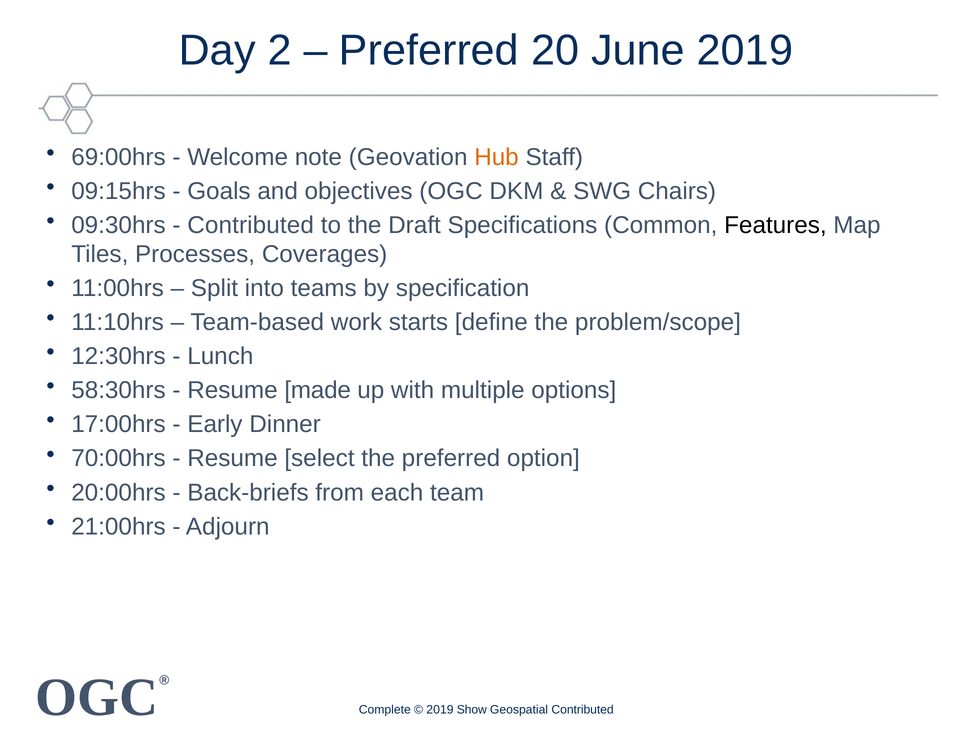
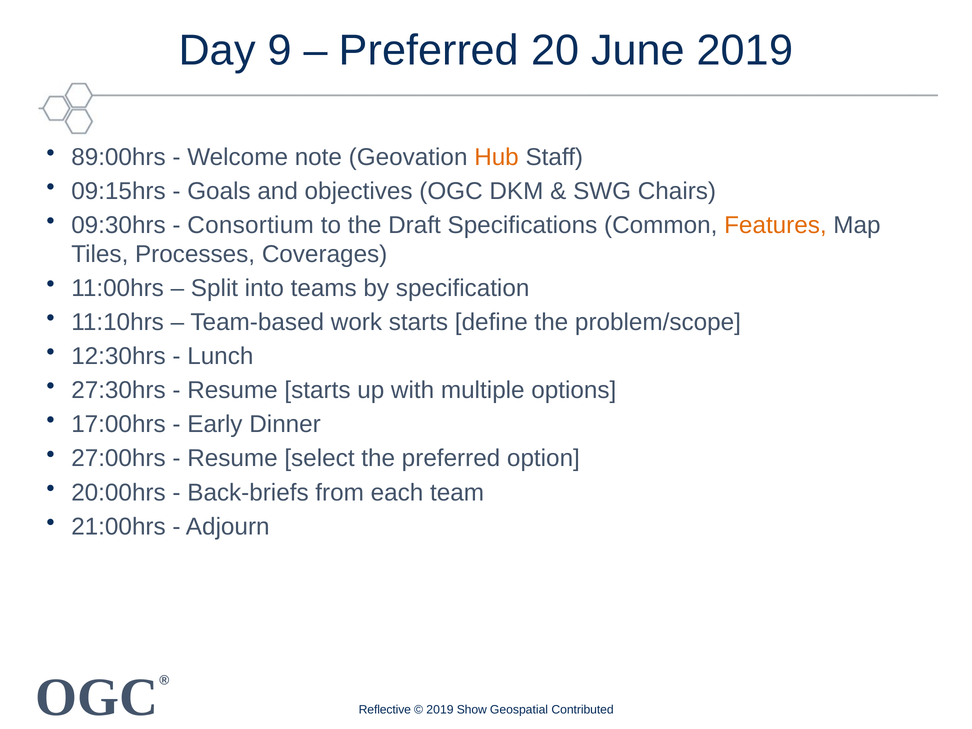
2: 2 -> 9
69:00hrs: 69:00hrs -> 89:00hrs
Contributed at (251, 225): Contributed -> Consortium
Features colour: black -> orange
58:30hrs: 58:30hrs -> 27:30hrs
Resume made: made -> starts
70:00hrs: 70:00hrs -> 27:00hrs
Complete: Complete -> Reflective
